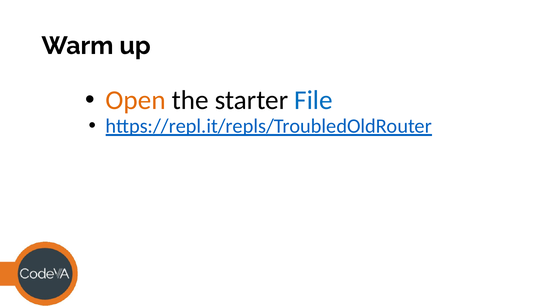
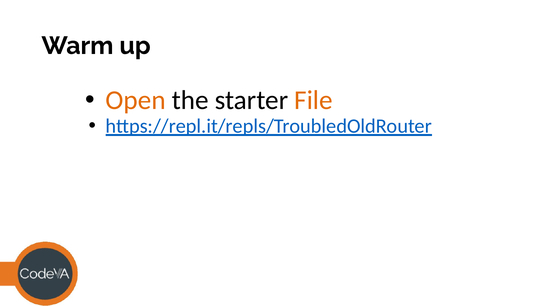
File colour: blue -> orange
